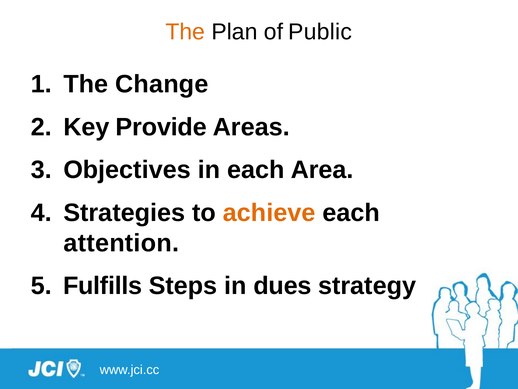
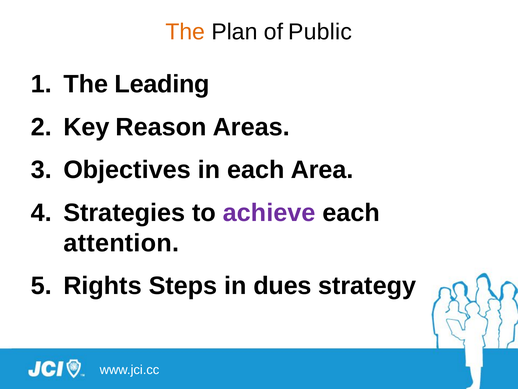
Change: Change -> Leading
Provide: Provide -> Reason
achieve colour: orange -> purple
Fulfills: Fulfills -> Rights
